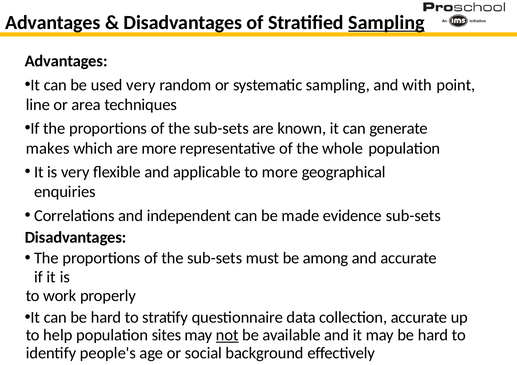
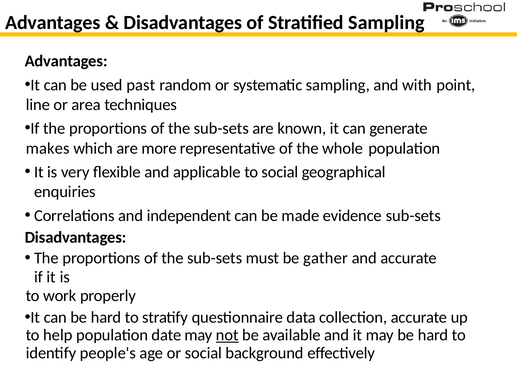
Sampling at (386, 23) underline: present -> none
used very: very -> past
to more: more -> social
among: among -> gather
sites: sites -> date
